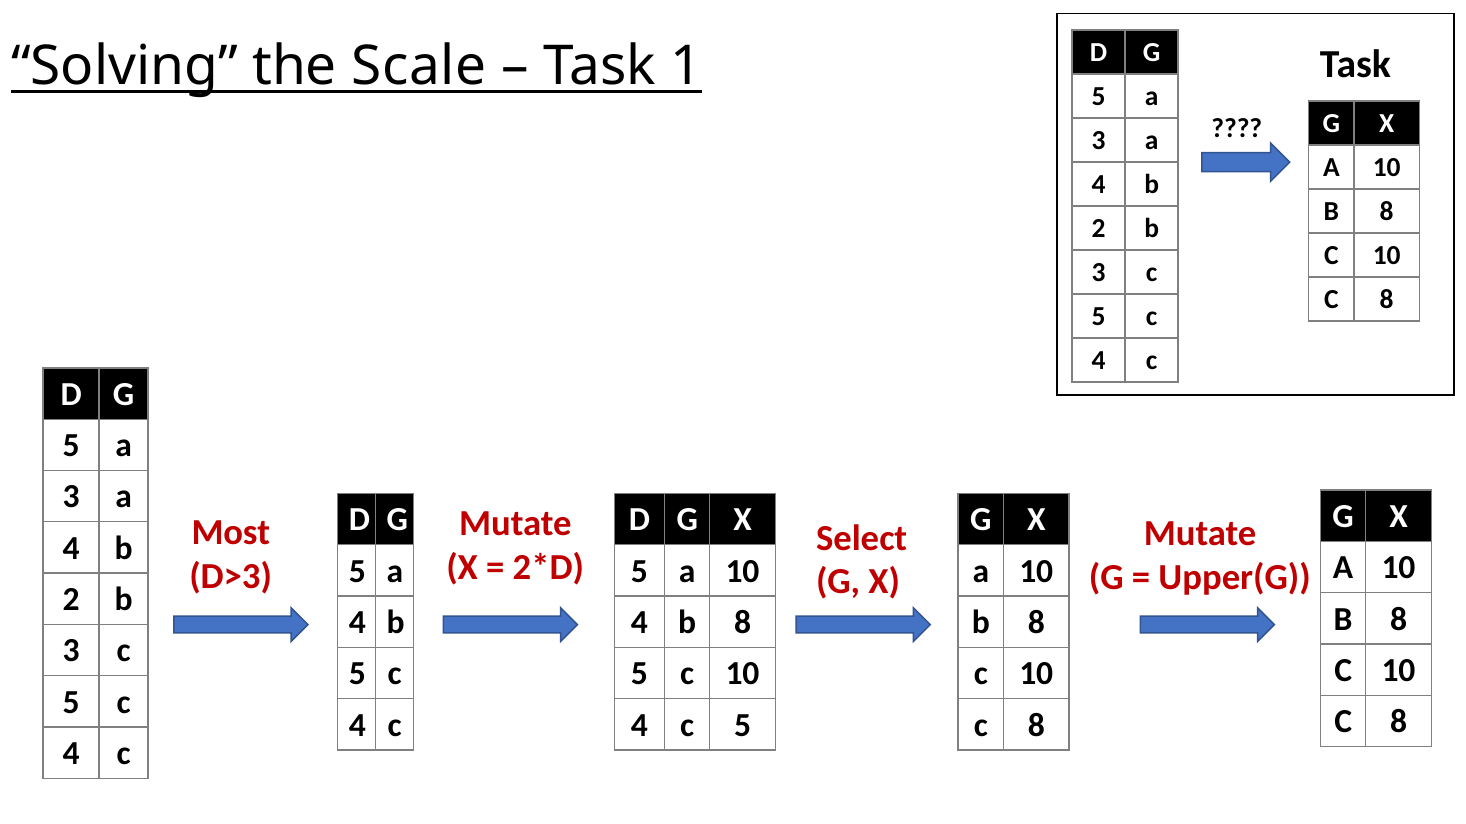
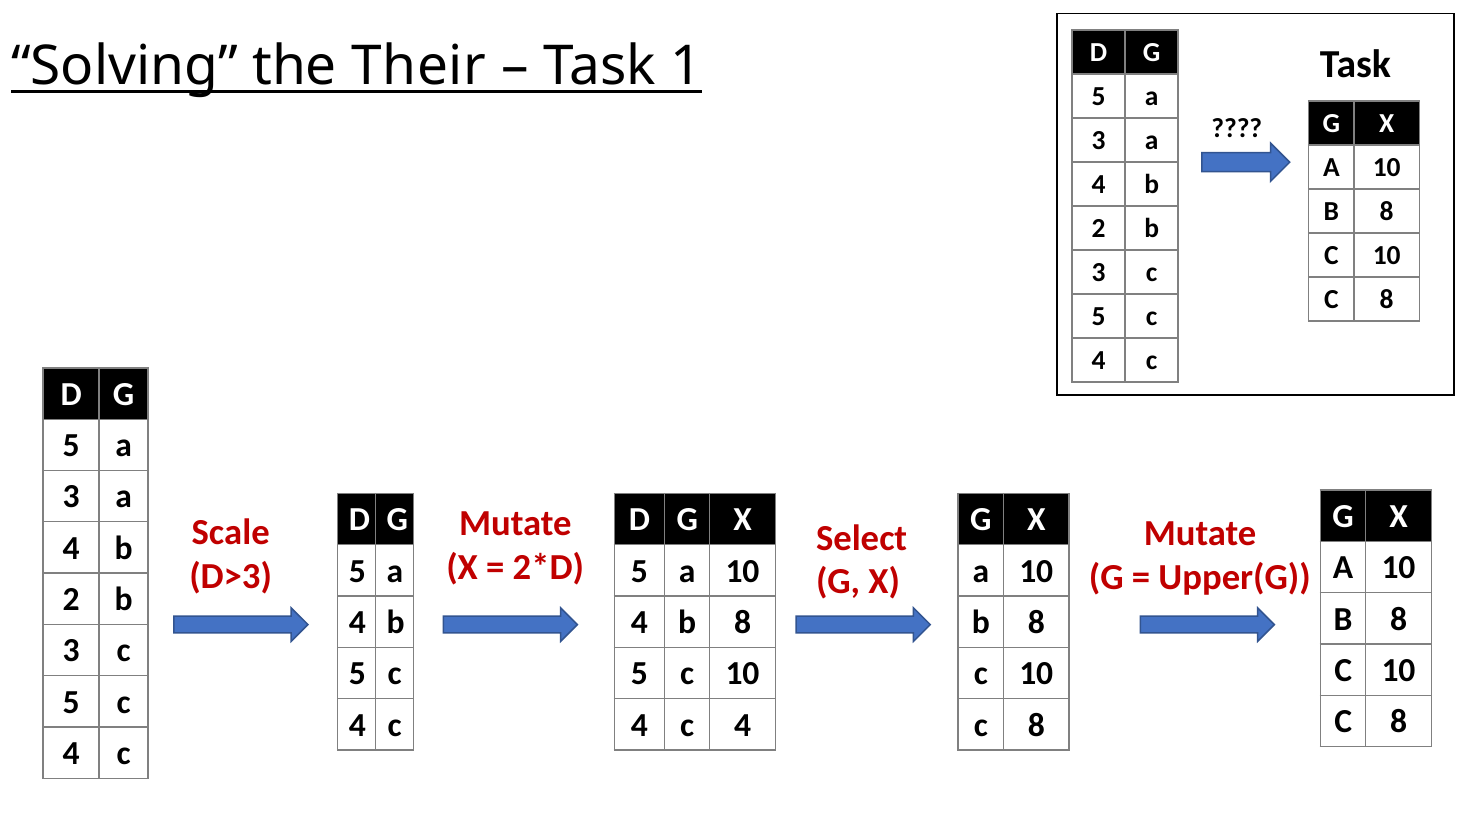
Scale: Scale -> Their
Most: Most -> Scale
4 c 5: 5 -> 4
